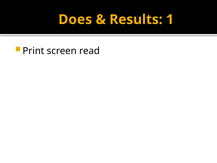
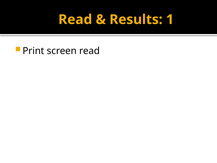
Does at (75, 19): Does -> Read
